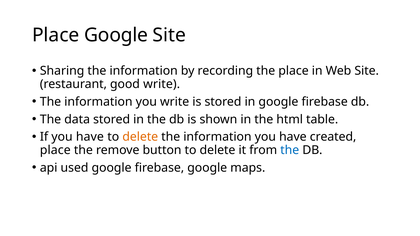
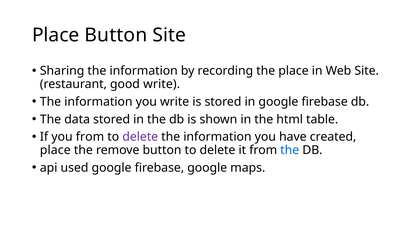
Place Google: Google -> Button
If you have: have -> from
delete at (140, 137) colour: orange -> purple
